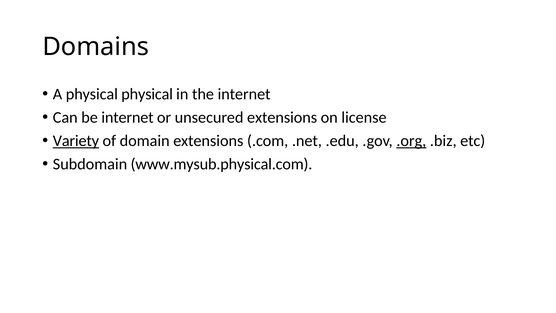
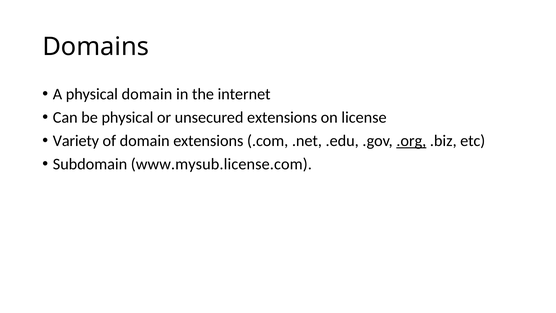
physical physical: physical -> domain
be internet: internet -> physical
Variety underline: present -> none
www.mysub.physical.com: www.mysub.physical.com -> www.mysub.license.com
